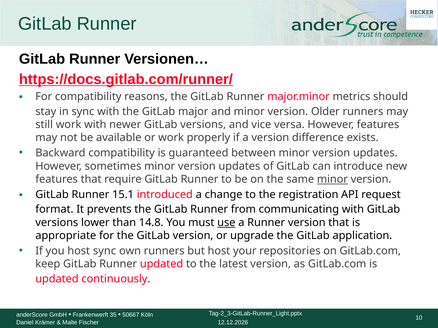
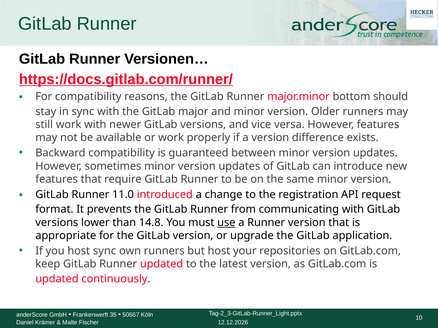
metrics: metrics -> bottom
minor at (332, 179) underline: present -> none
15.1: 15.1 -> 11.0
